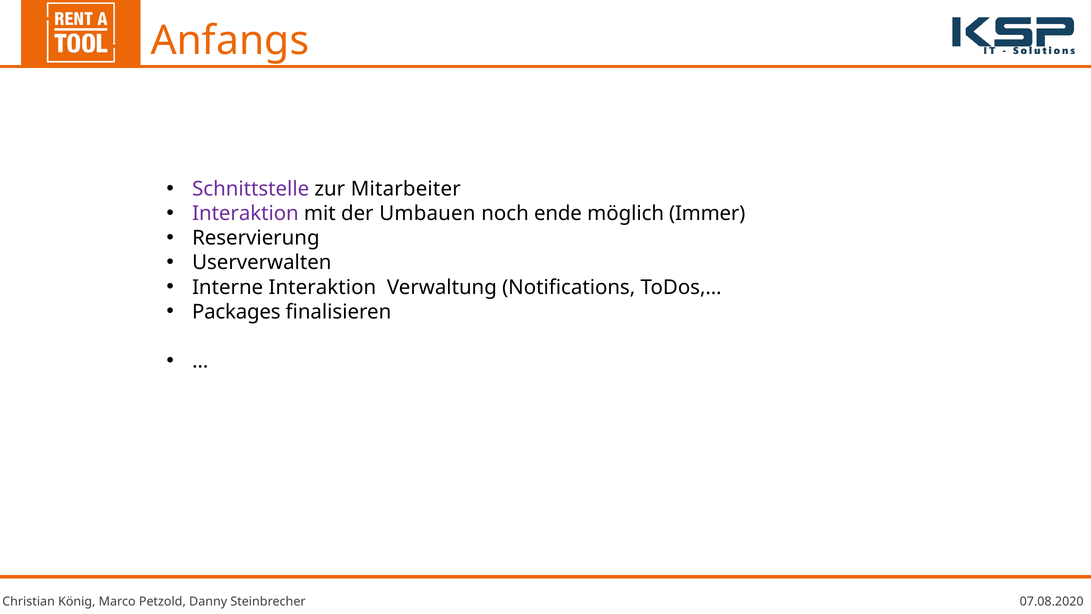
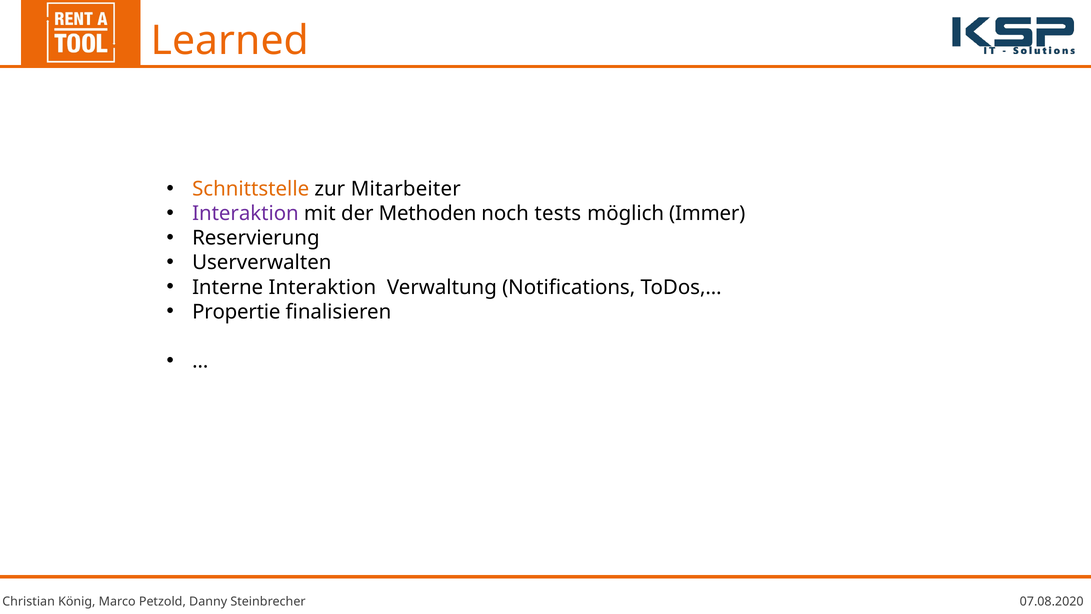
Anfangs: Anfangs -> Learned
Schnittstelle colour: purple -> orange
Umbauen: Umbauen -> Methoden
ende: ende -> tests
Packages: Packages -> Propertie
